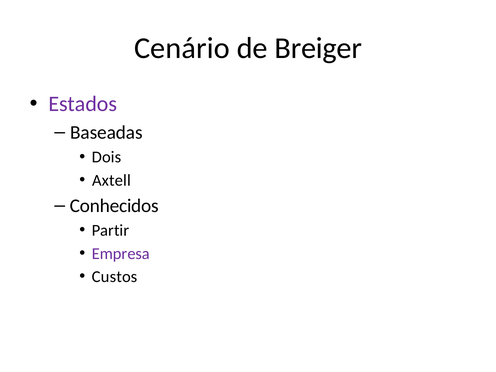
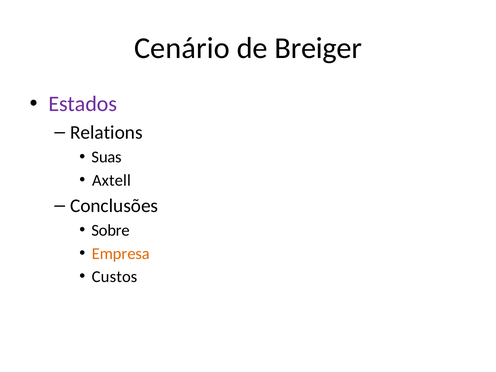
Baseadas: Baseadas -> Relations
Dois: Dois -> Suas
Conhecidos: Conhecidos -> Conclusões
Partir: Partir -> Sobre
Empresa colour: purple -> orange
